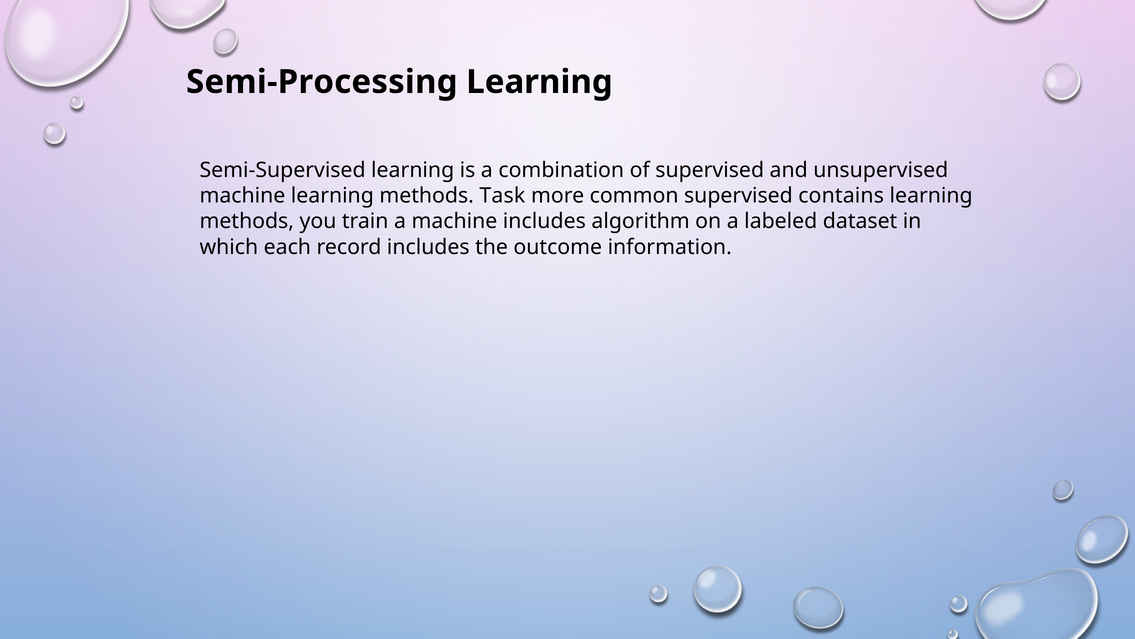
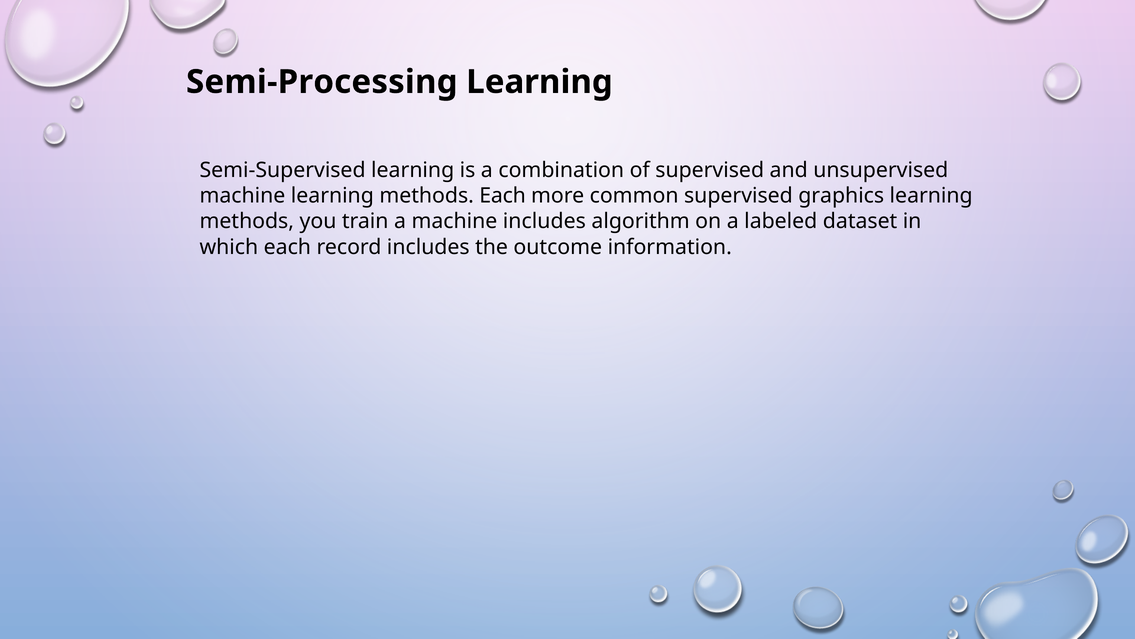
methods Task: Task -> Each
contains: contains -> graphics
